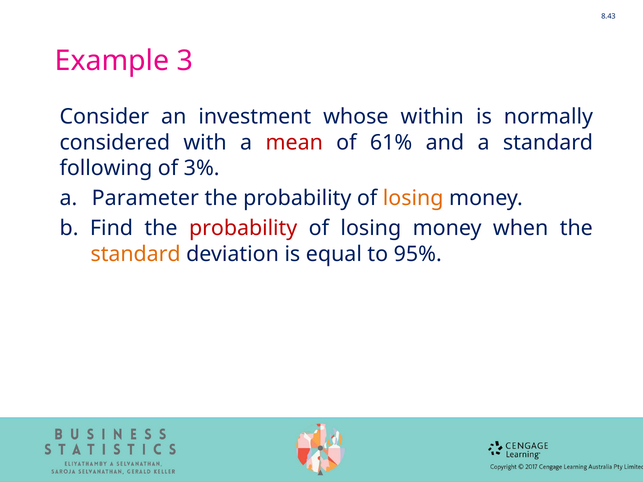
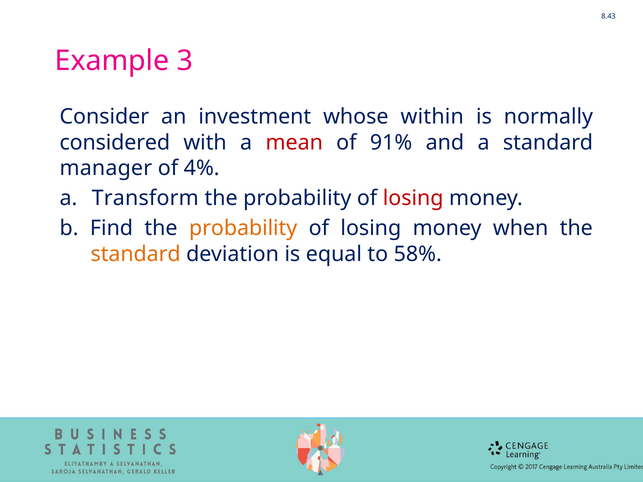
61%: 61% -> 91%
following: following -> manager
3%: 3% -> 4%
Parameter: Parameter -> Transform
losing at (413, 198) colour: orange -> red
probability at (243, 228) colour: red -> orange
95%: 95% -> 58%
